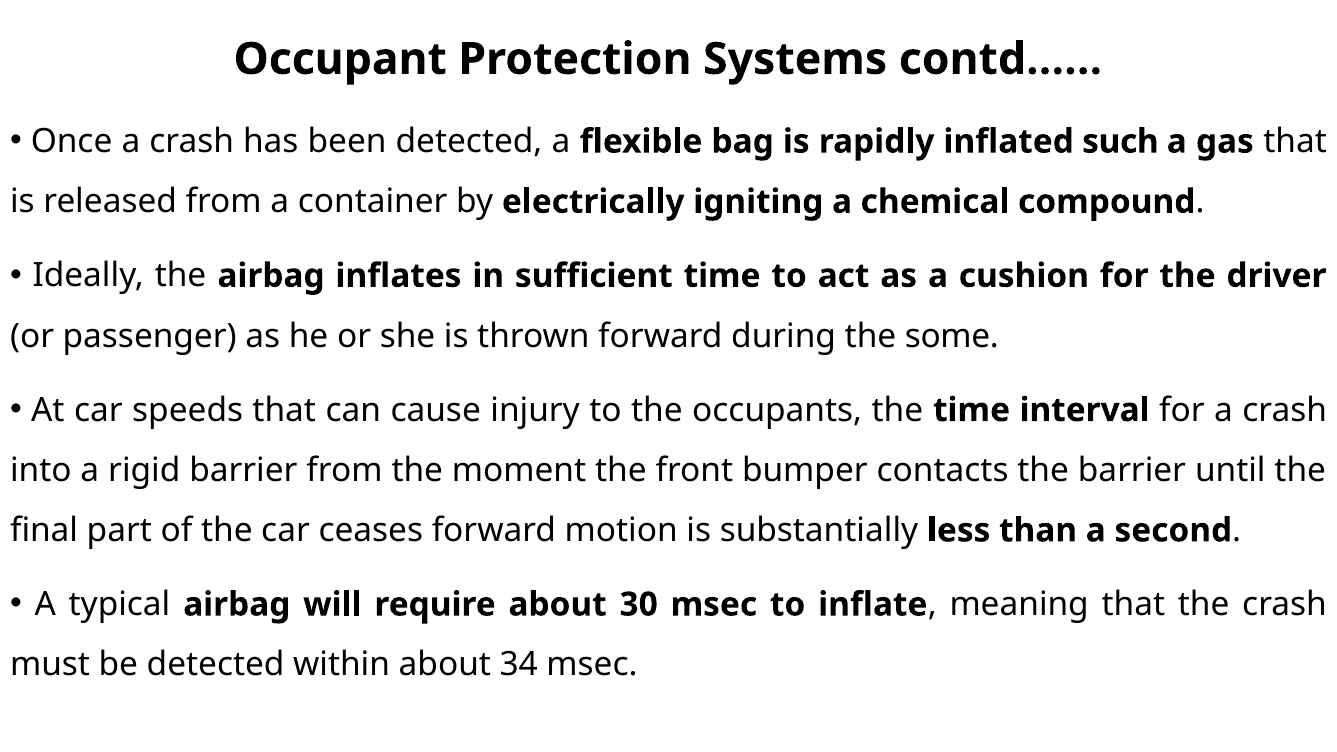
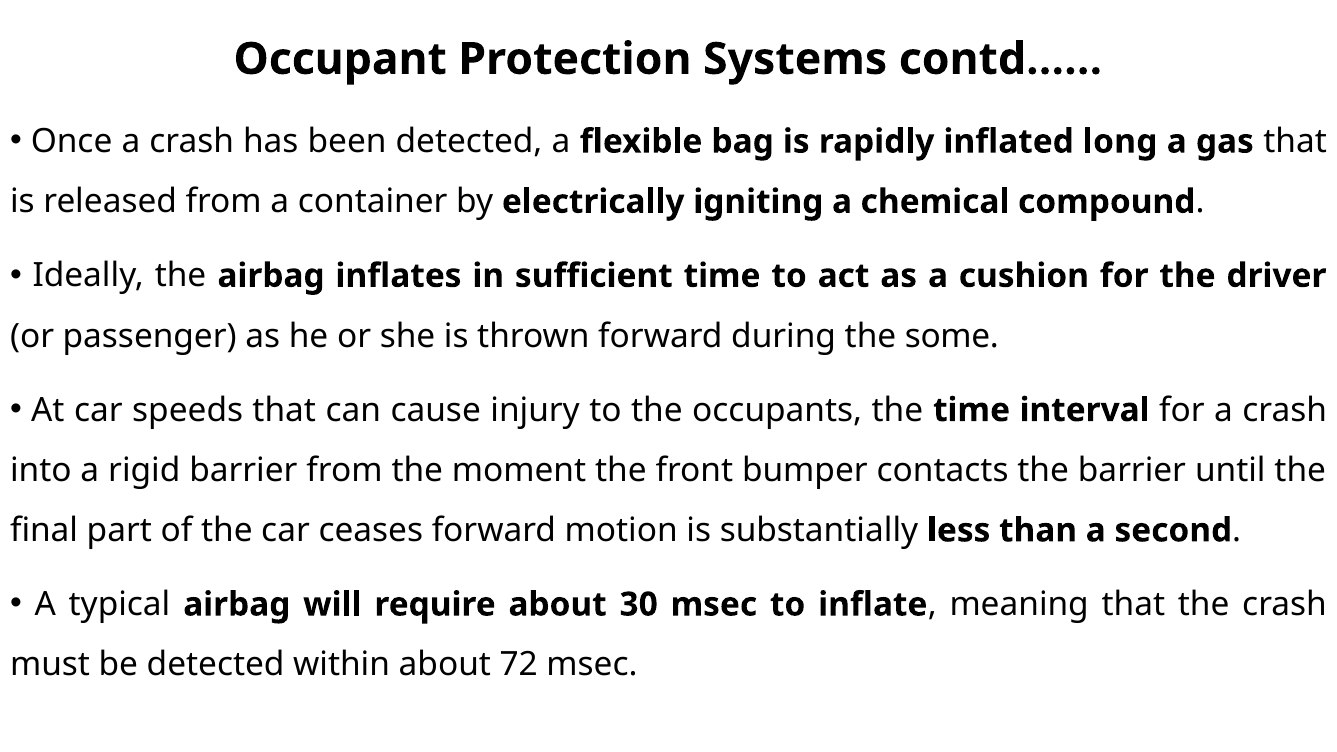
such: such -> long
34: 34 -> 72
